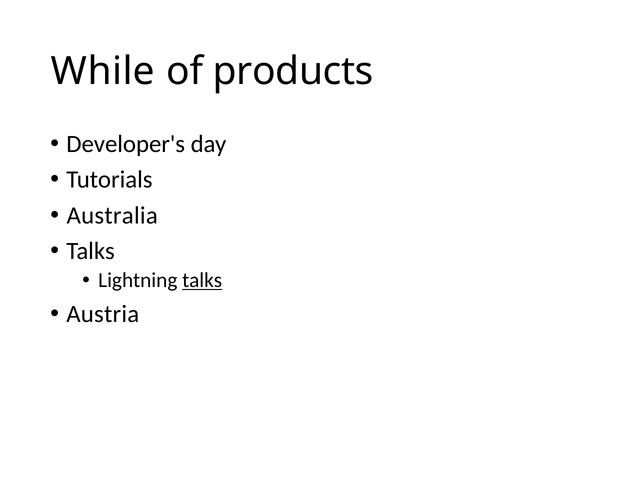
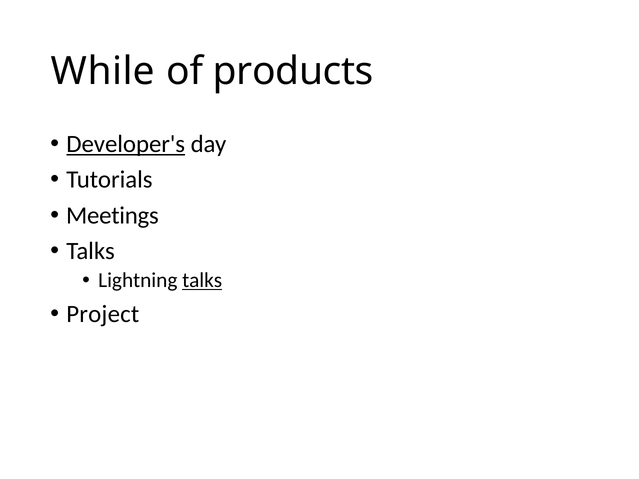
Developer's underline: none -> present
Australia: Australia -> Meetings
Austria: Austria -> Project
